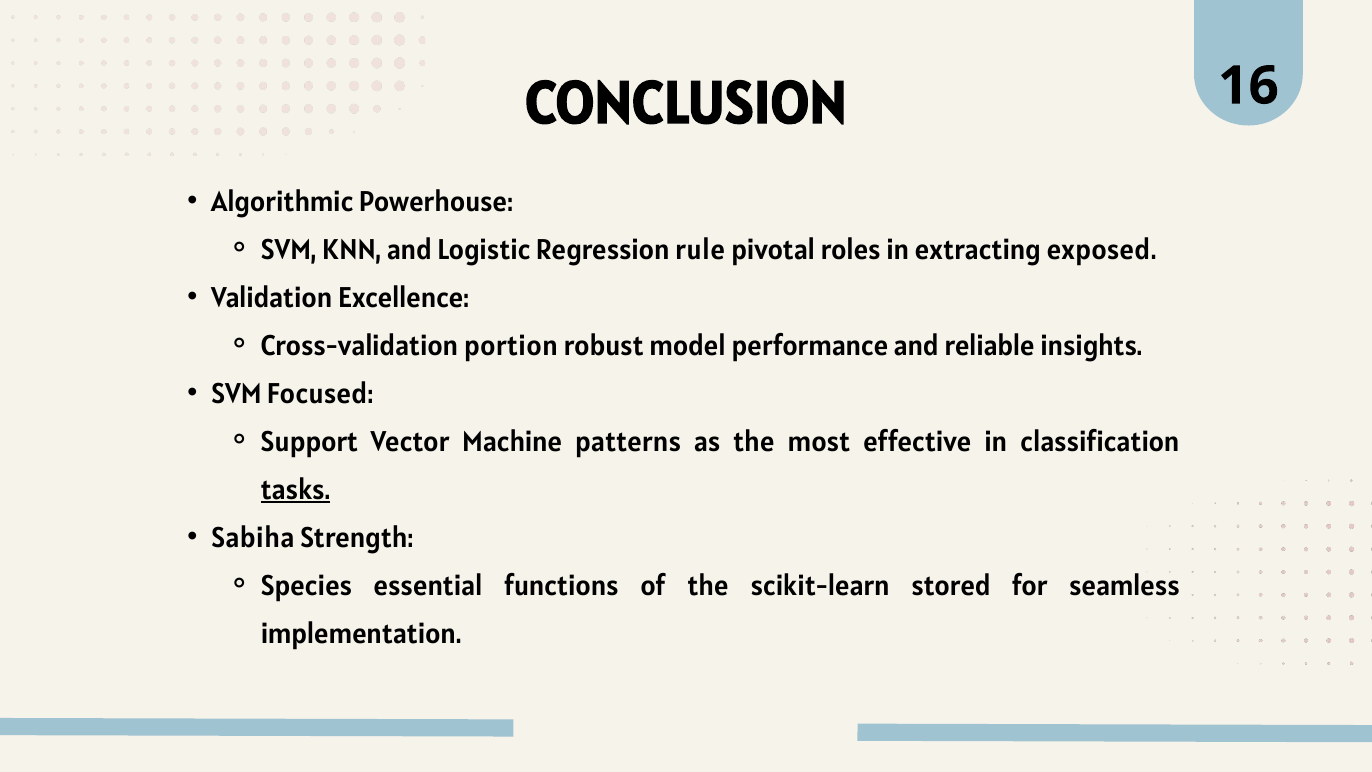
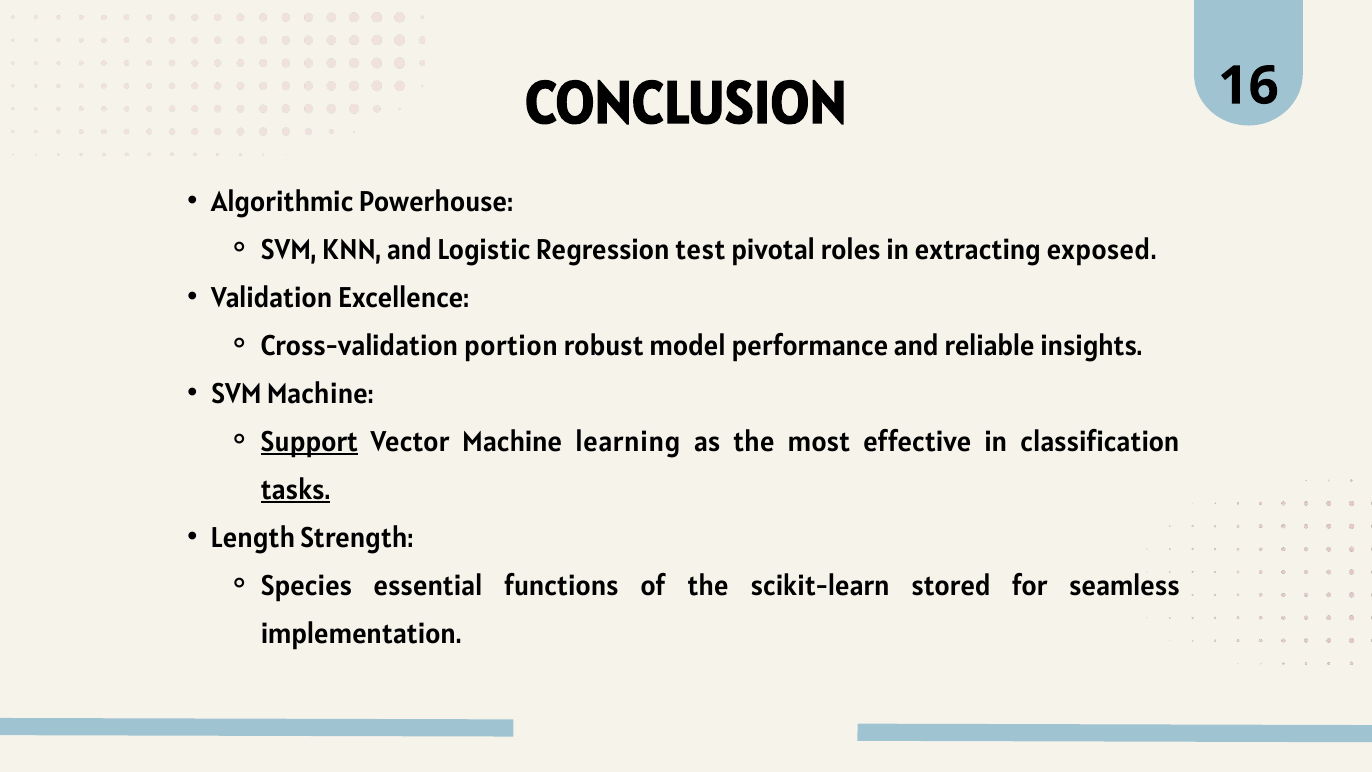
rule: rule -> test
SVM Focused: Focused -> Machine
Support underline: none -> present
patterns: patterns -> learning
Sabiha: Sabiha -> Length
